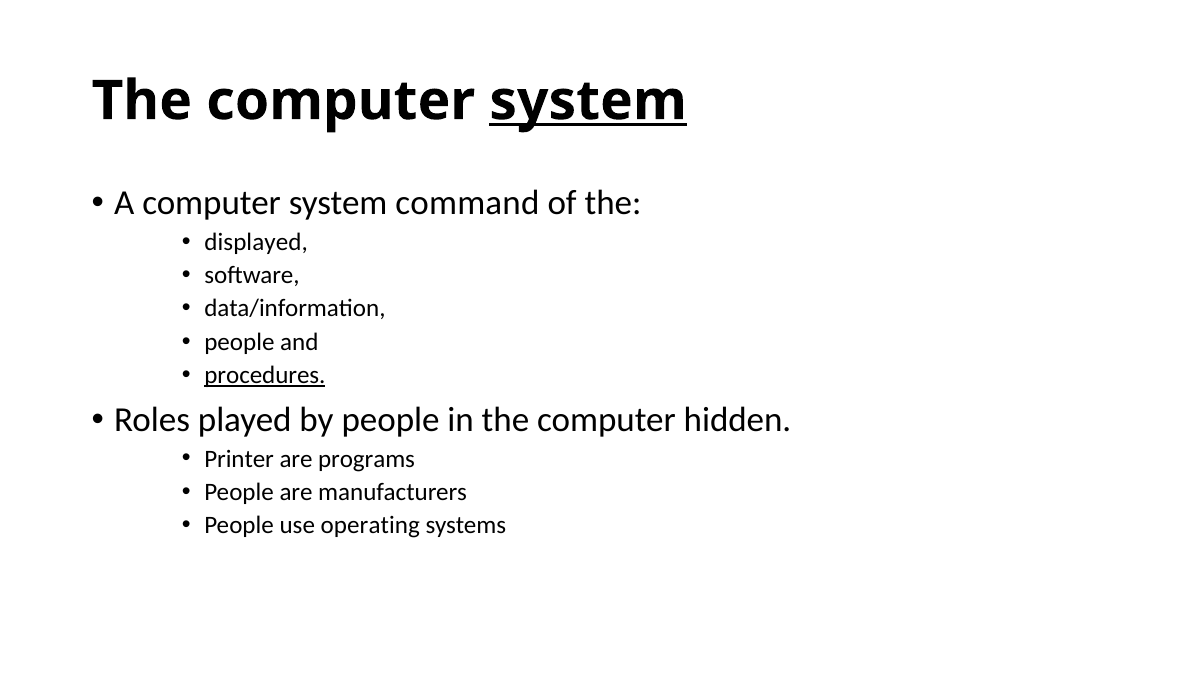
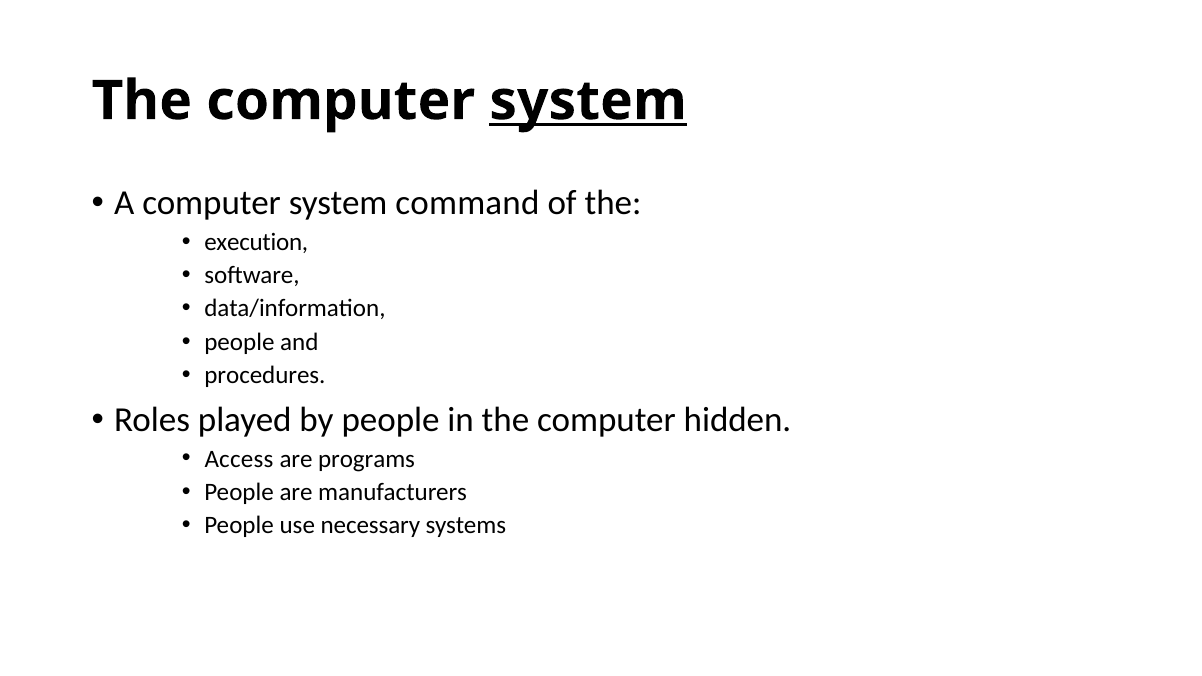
displayed: displayed -> execution
procedures underline: present -> none
Printer: Printer -> Access
operating: operating -> necessary
